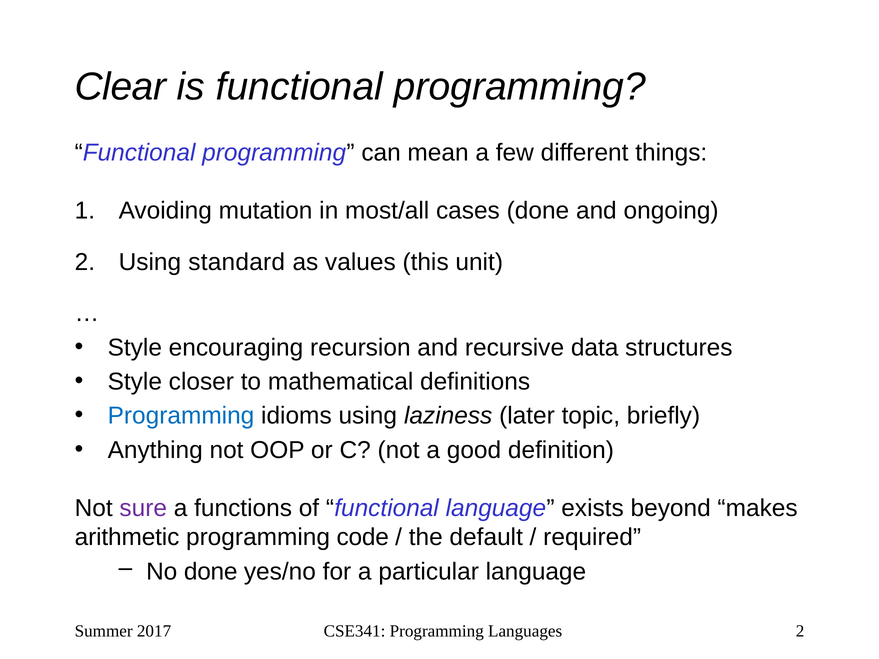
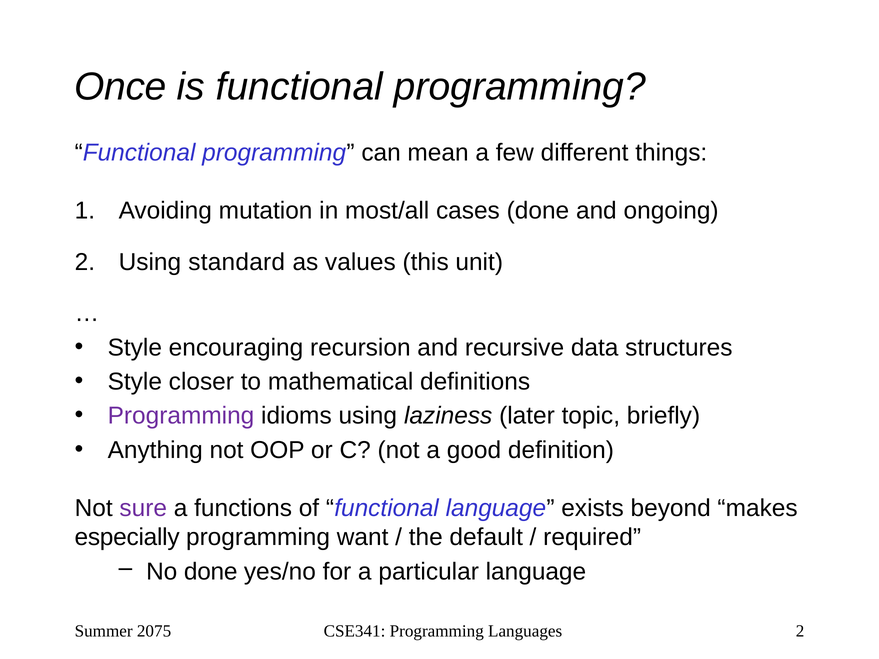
Clear: Clear -> Once
Programming at (181, 416) colour: blue -> purple
arithmetic: arithmetic -> especially
code: code -> want
2017: 2017 -> 2075
